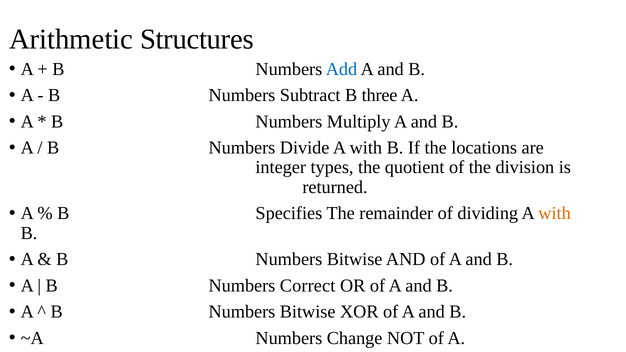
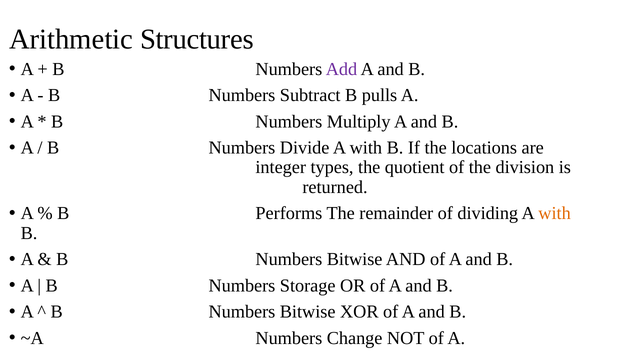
Add colour: blue -> purple
three: three -> pulls
Specifies: Specifies -> Performs
Correct: Correct -> Storage
